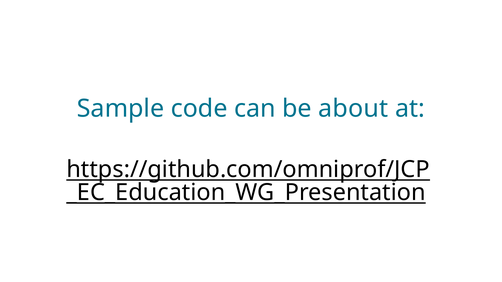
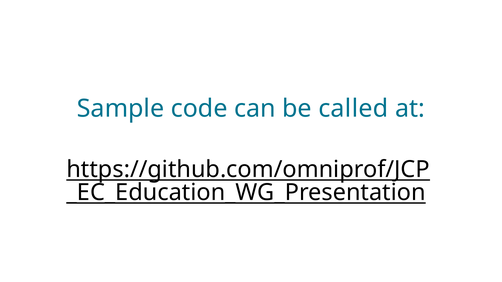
about: about -> called
